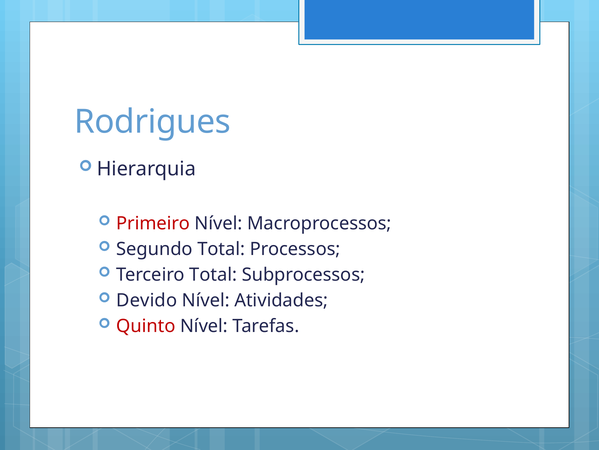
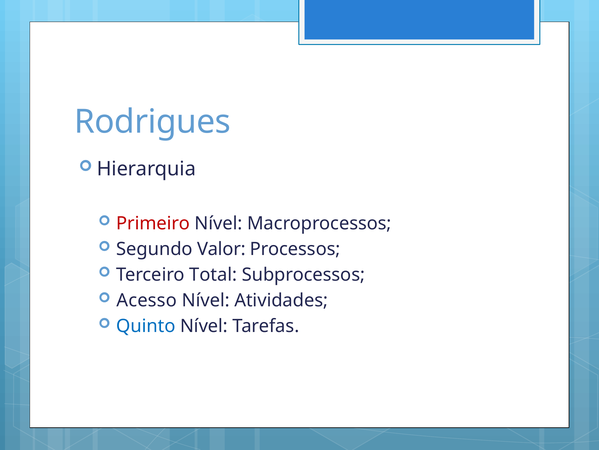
Segundo Total: Total -> Valor
Devido: Devido -> Acesso
Quinto colour: red -> blue
